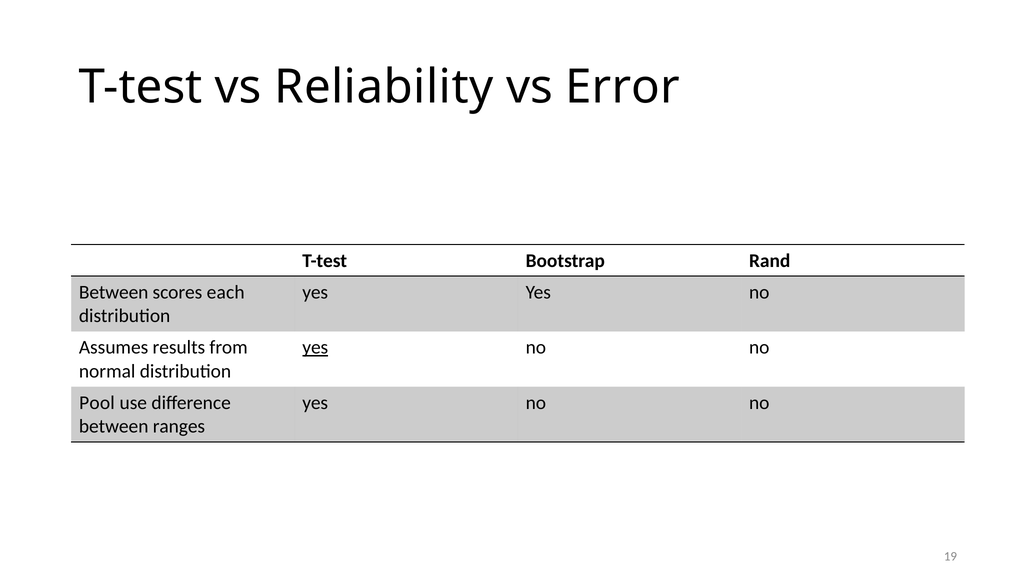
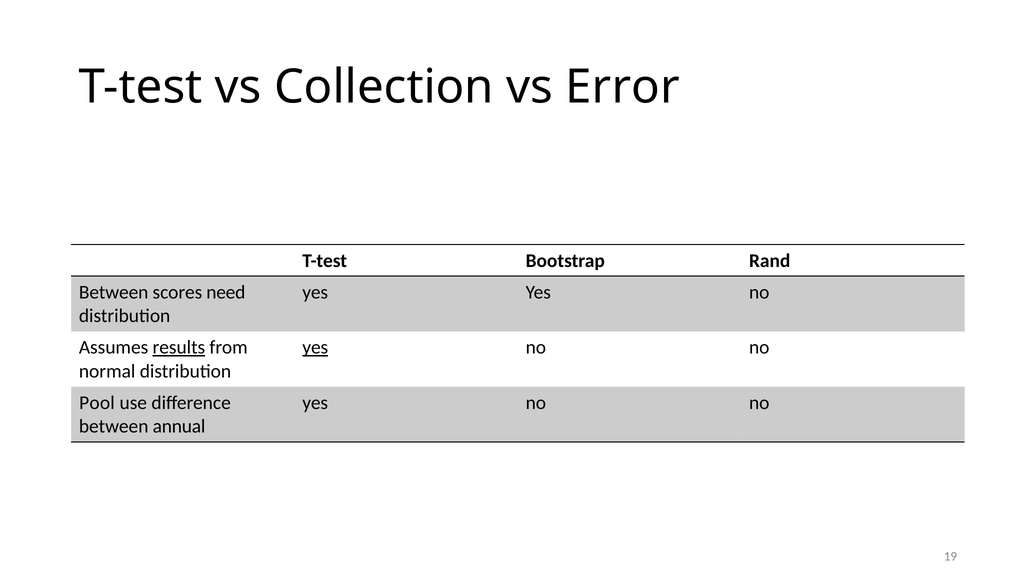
Reliability: Reliability -> Collection
each: each -> need
results underline: none -> present
ranges: ranges -> annual
